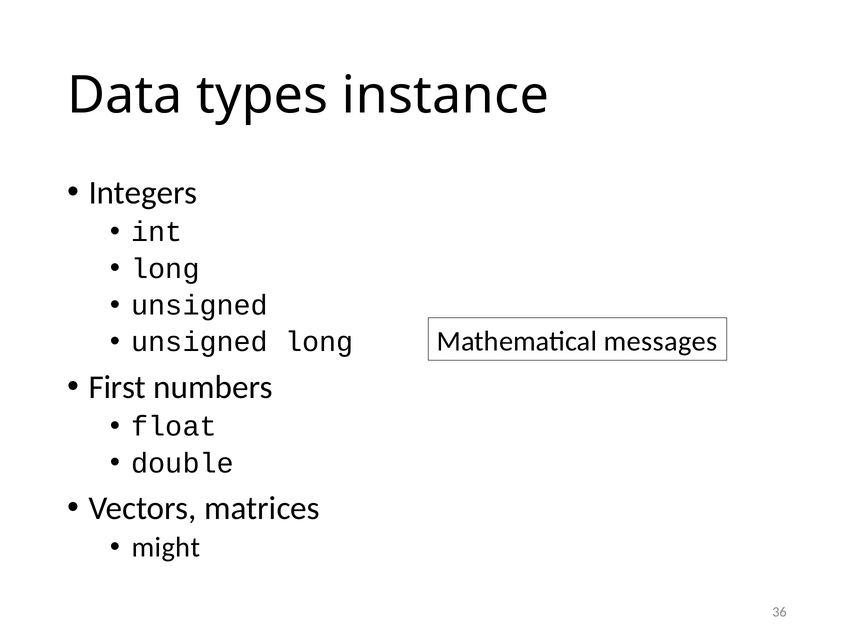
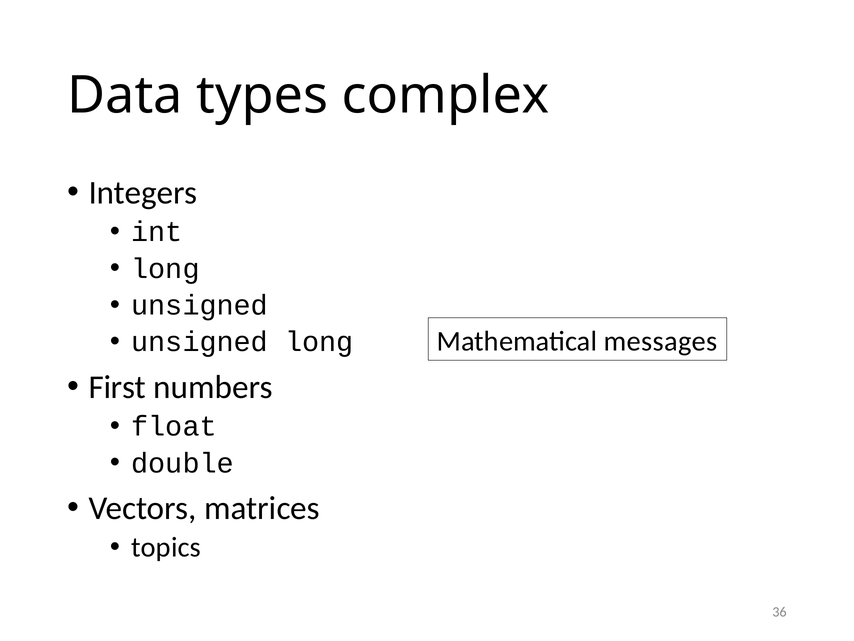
instance: instance -> complex
might: might -> topics
